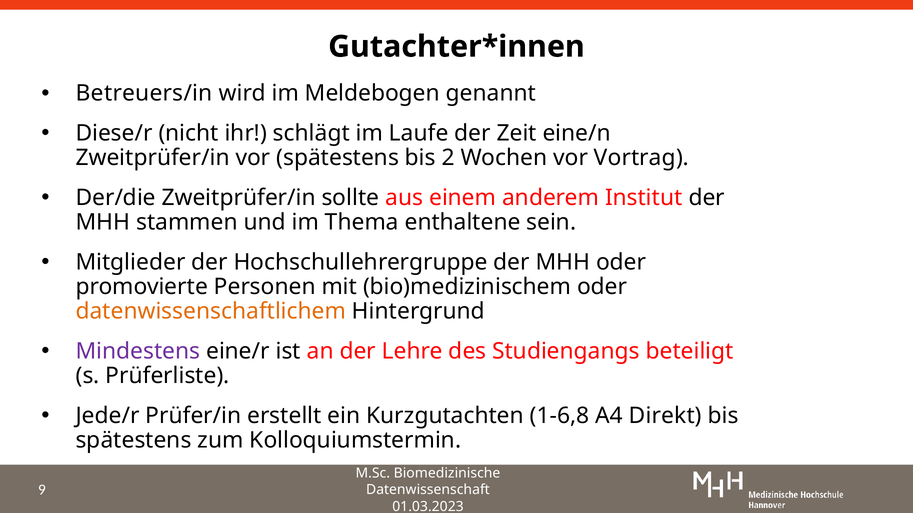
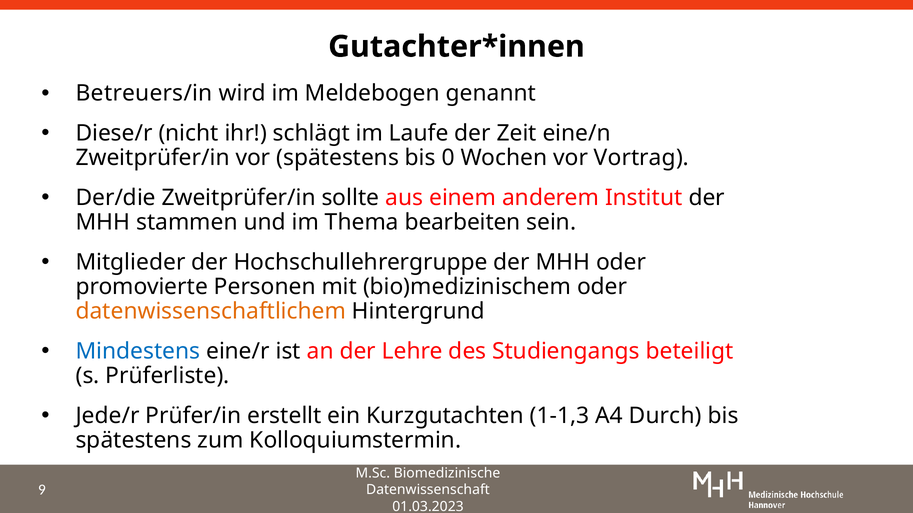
2: 2 -> 0
enthaltene: enthaltene -> bearbeiten
Mindestens colour: purple -> blue
1-6,8: 1-6,8 -> 1-1,3
Direkt: Direkt -> Durch
